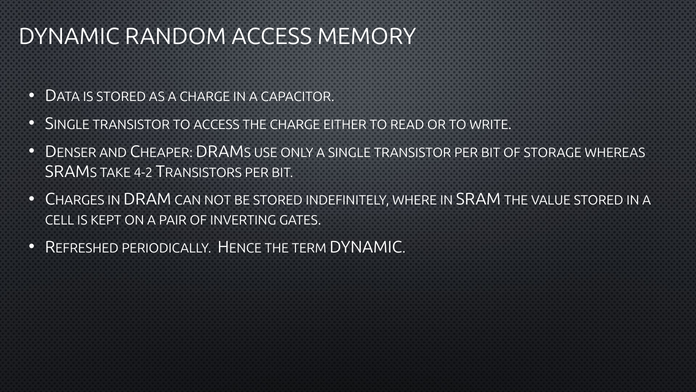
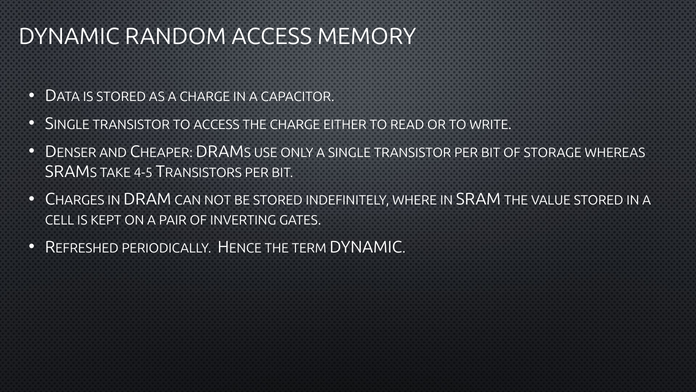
4-2: 4-2 -> 4-5
